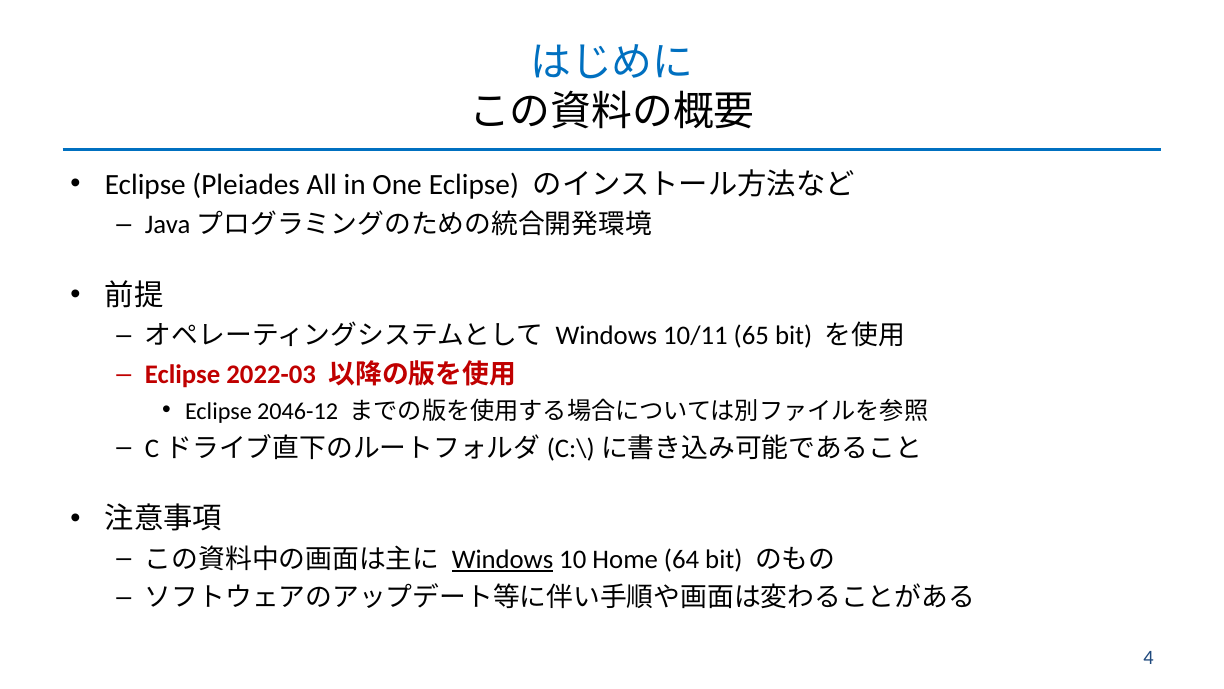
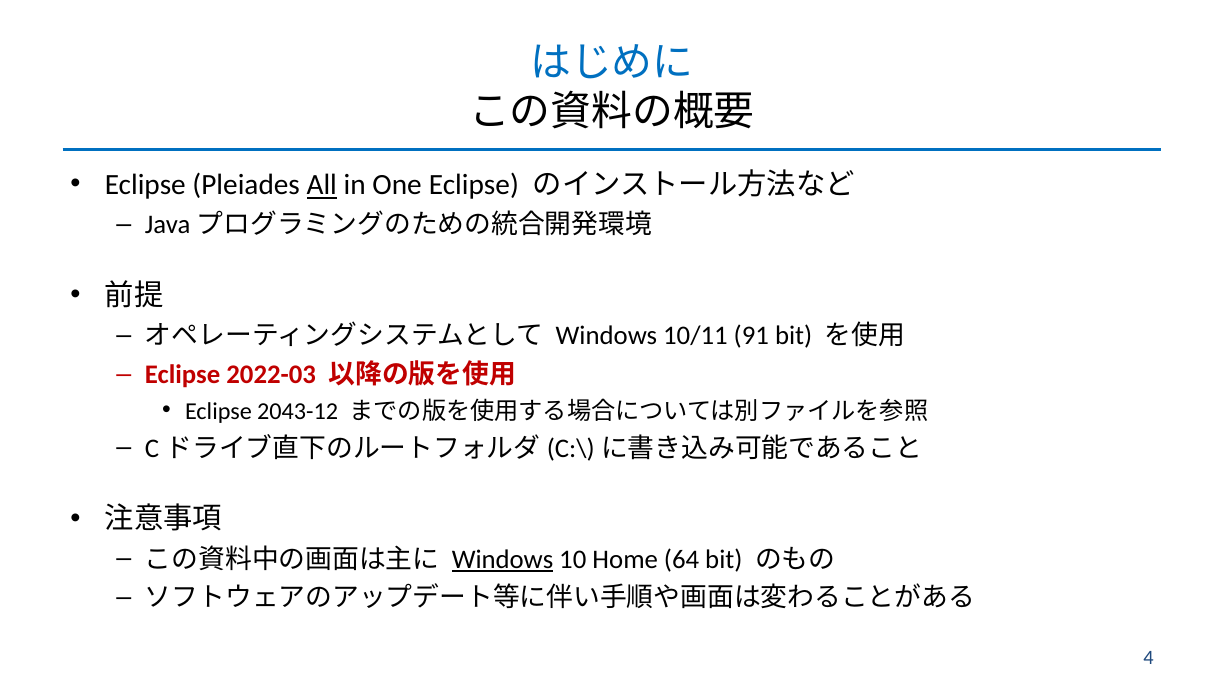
All underline: none -> present
65: 65 -> 91
2046-12: 2046-12 -> 2043-12
